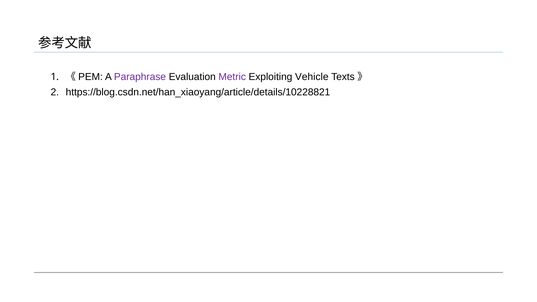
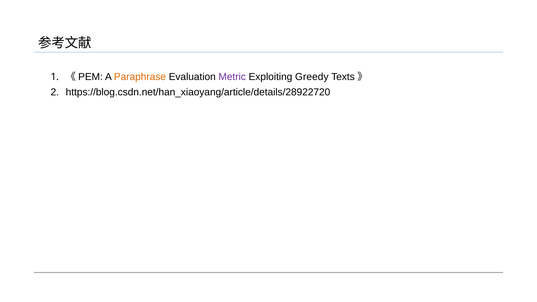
Paraphrase colour: purple -> orange
Vehicle: Vehicle -> Greedy
https://blog.csdn.net/han_xiaoyang/article/details/10228821: https://blog.csdn.net/han_xiaoyang/article/details/10228821 -> https://blog.csdn.net/han_xiaoyang/article/details/28922720
